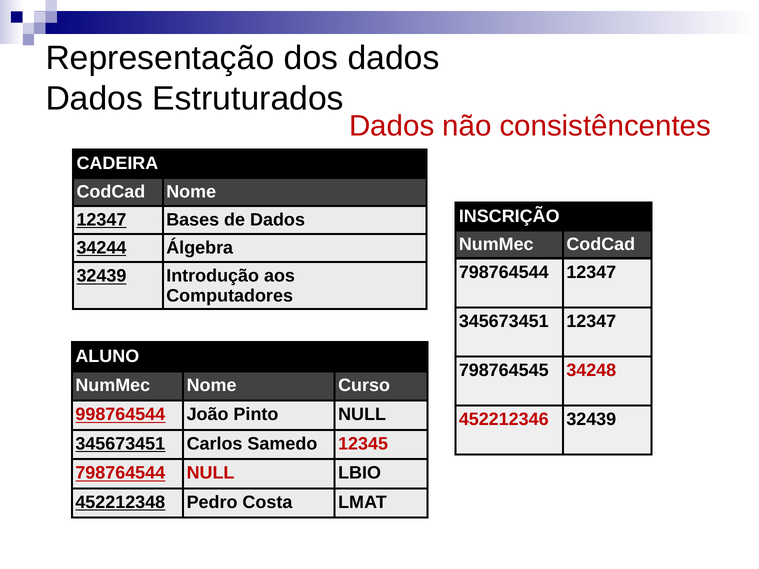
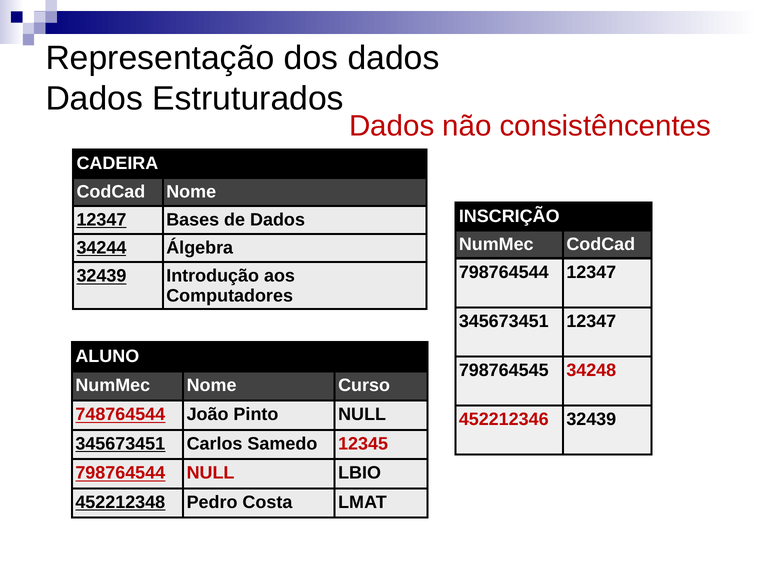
998764544: 998764544 -> 748764544
